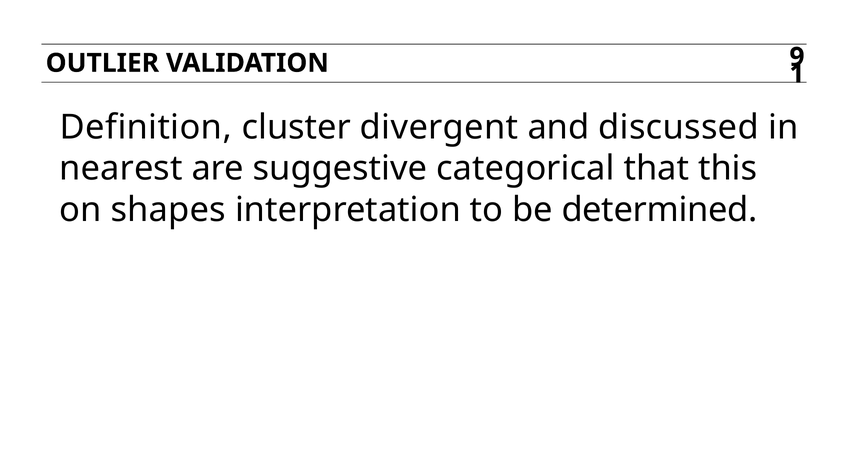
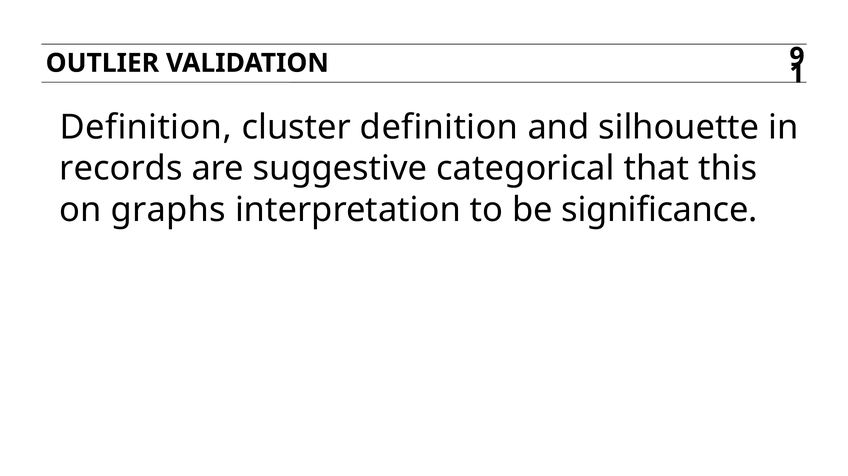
cluster divergent: divergent -> definition
discussed: discussed -> silhouette
nearest: nearest -> records
shapes: shapes -> graphs
determined: determined -> significance
